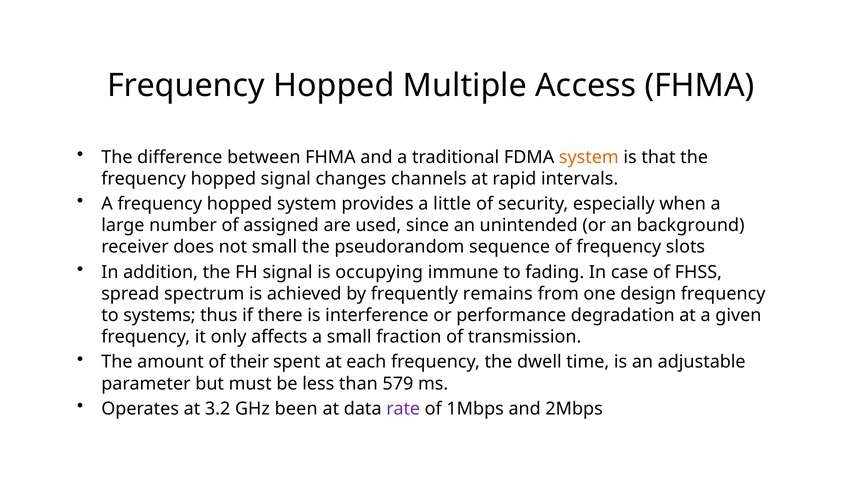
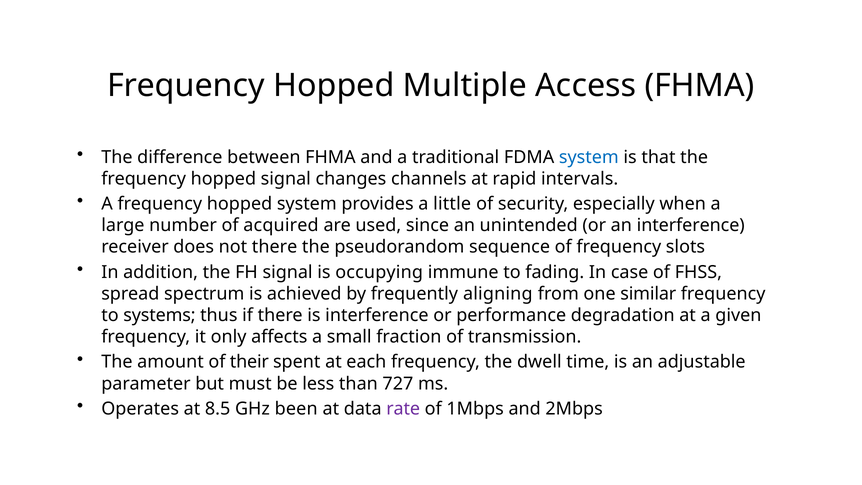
system at (589, 157) colour: orange -> blue
assigned: assigned -> acquired
an background: background -> interference
not small: small -> there
remains: remains -> aligning
design: design -> similar
579: 579 -> 727
3.2: 3.2 -> 8.5
